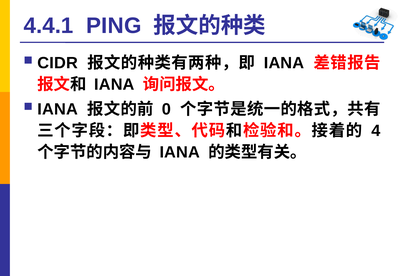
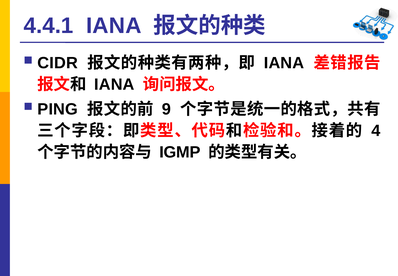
4.4.1 PING: PING -> IANA
IANA at (58, 109): IANA -> PING
0: 0 -> 9
IANA at (180, 152): IANA -> IGMP
